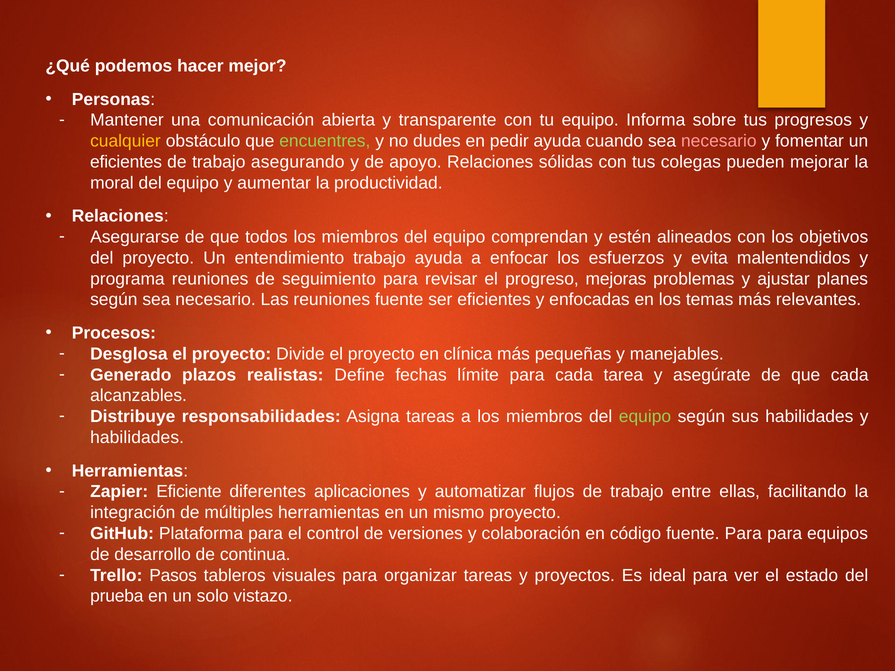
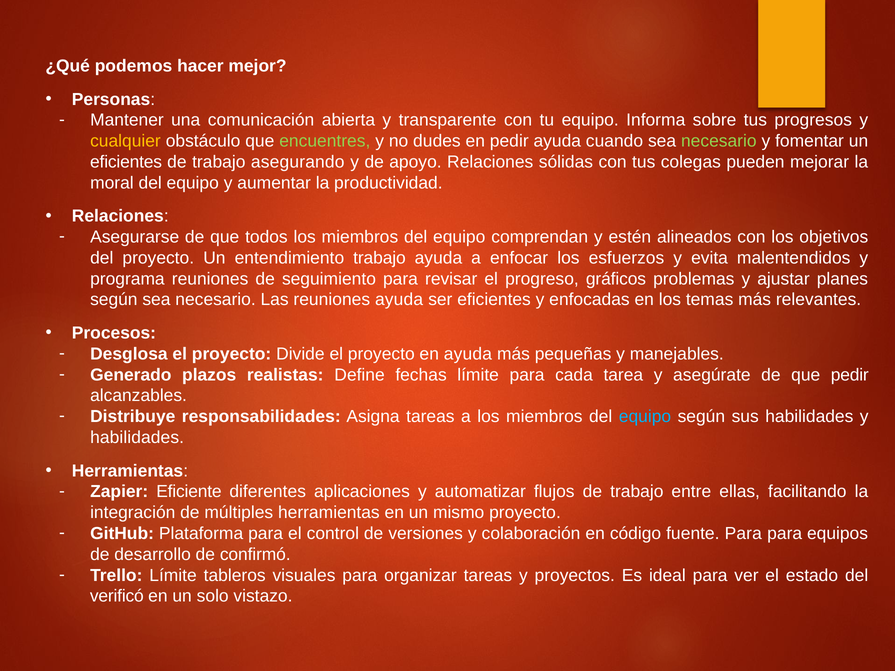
necesario at (719, 141) colour: pink -> light green
mejoras: mejoras -> gráficos
reuniones fuente: fuente -> ayuda
en clínica: clínica -> ayuda
que cada: cada -> pedir
equipo at (645, 417) colour: light green -> light blue
continua: continua -> confirmó
Trello Pasos: Pasos -> Límite
prueba: prueba -> verificó
